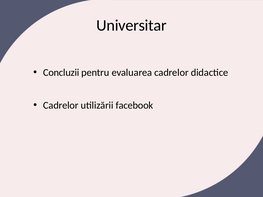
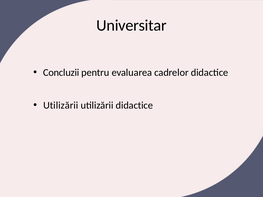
Cadrelor at (61, 105): Cadrelor -> Utilizării
utilizării facebook: facebook -> didactice
